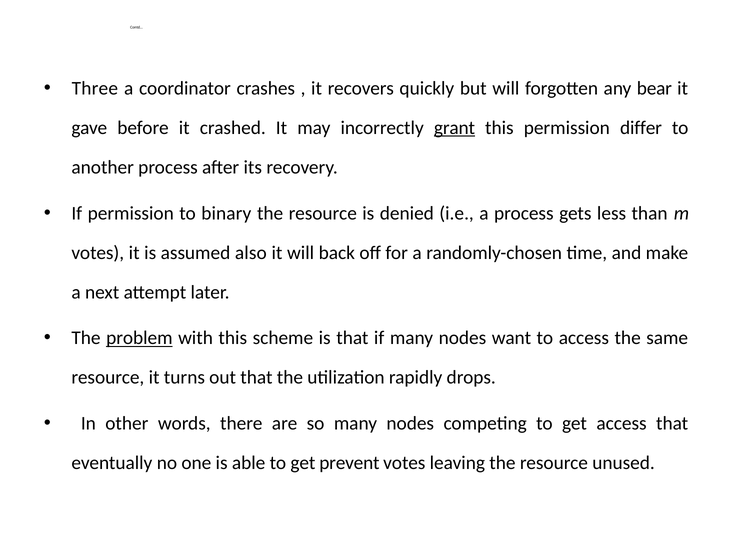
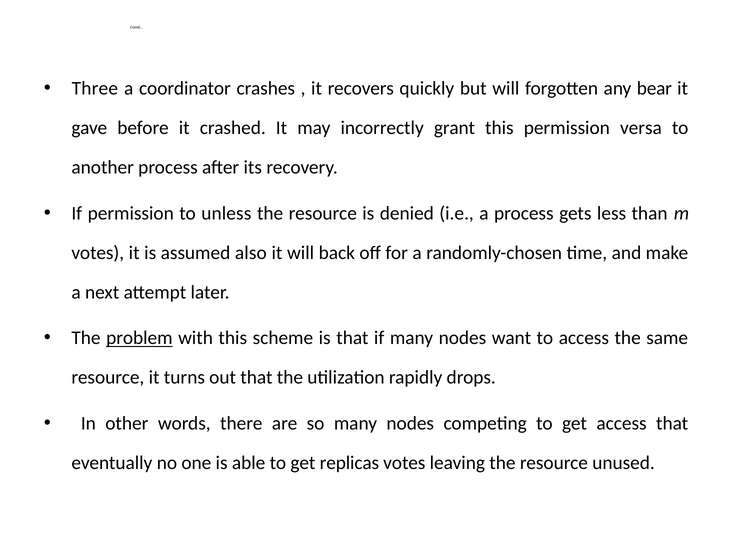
grant underline: present -> none
differ: differ -> versa
binary: binary -> unless
prevent: prevent -> replicas
